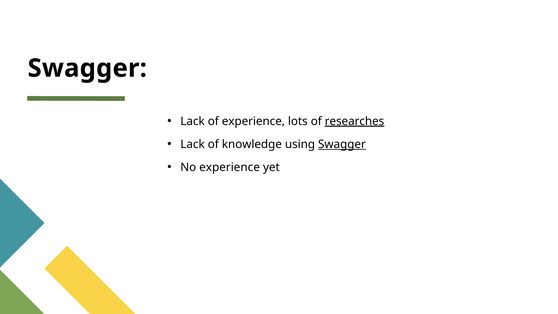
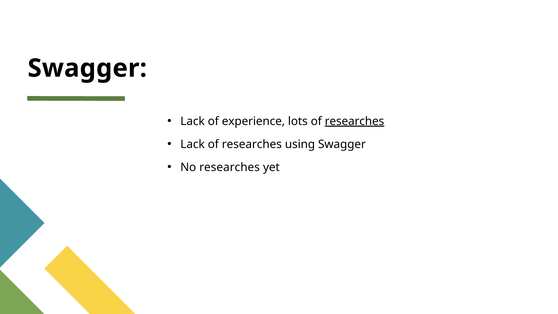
Lack of knowledge: knowledge -> researches
Swagger at (342, 144) underline: present -> none
No experience: experience -> researches
